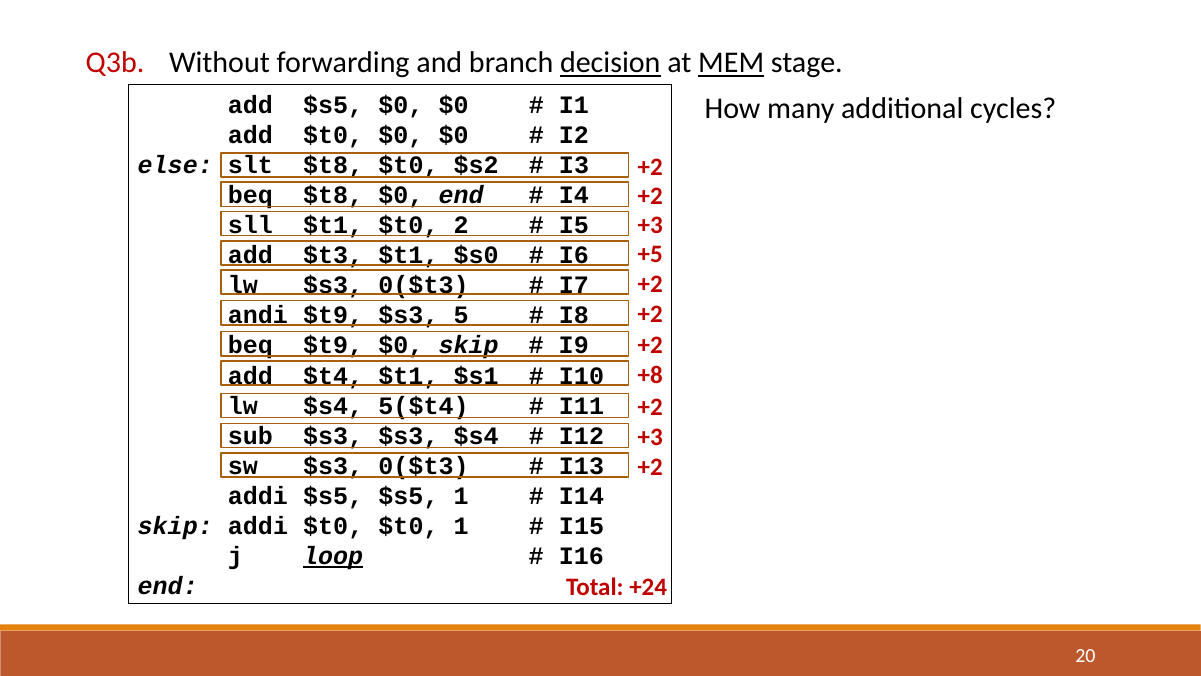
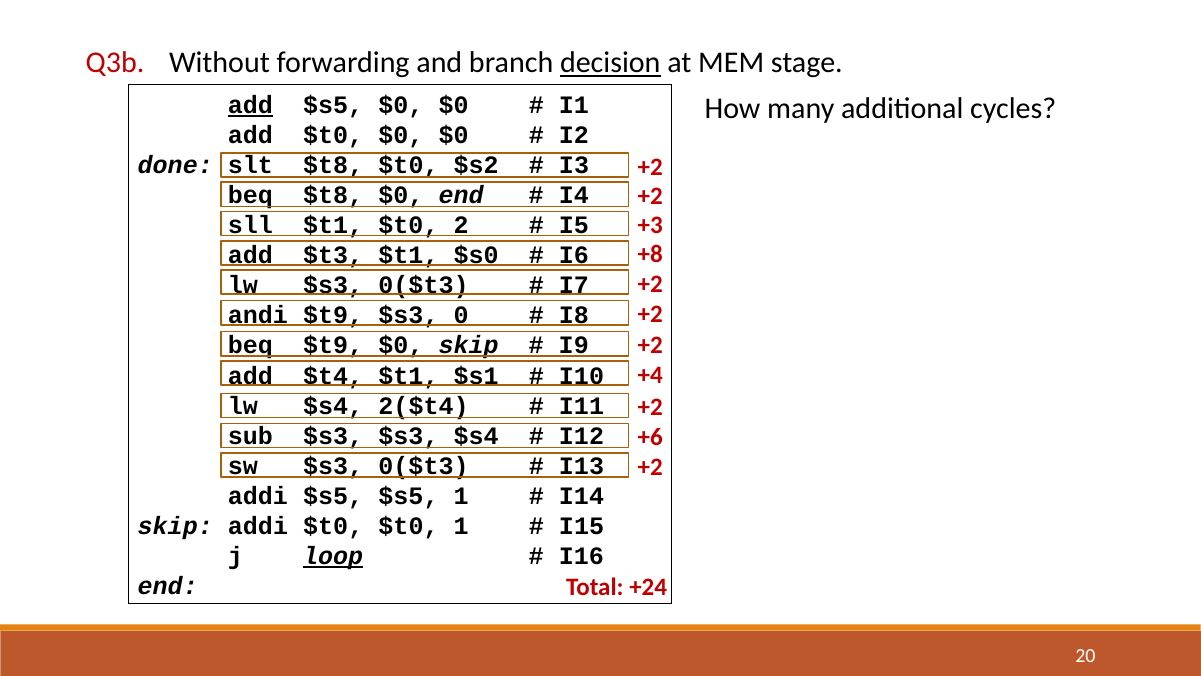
MEM underline: present -> none
add at (250, 105) underline: none -> present
else: else -> done
+5: +5 -> +8
5: 5 -> 0
+8: +8 -> +4
5($t4: 5($t4 -> 2($t4
+3 at (650, 437): +3 -> +6
